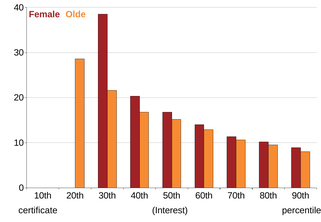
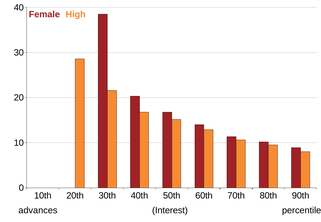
Olde: Olde -> High
certificate: certificate -> advances
